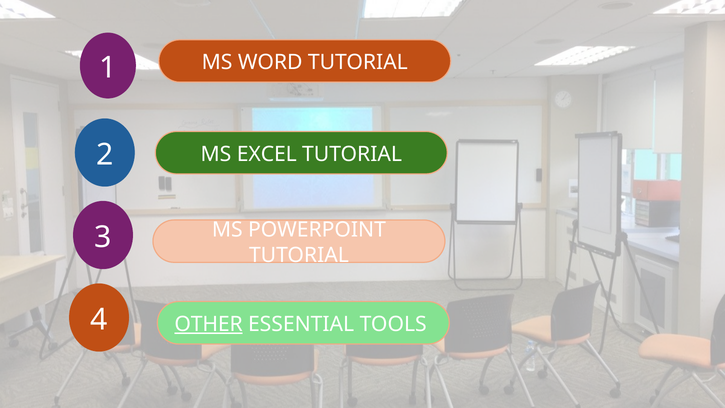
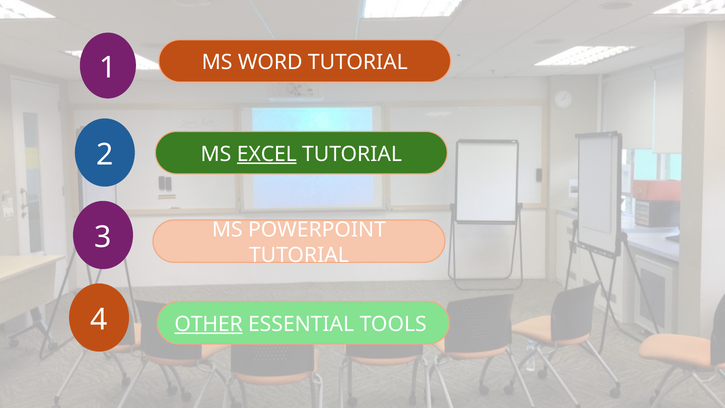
EXCEL underline: none -> present
